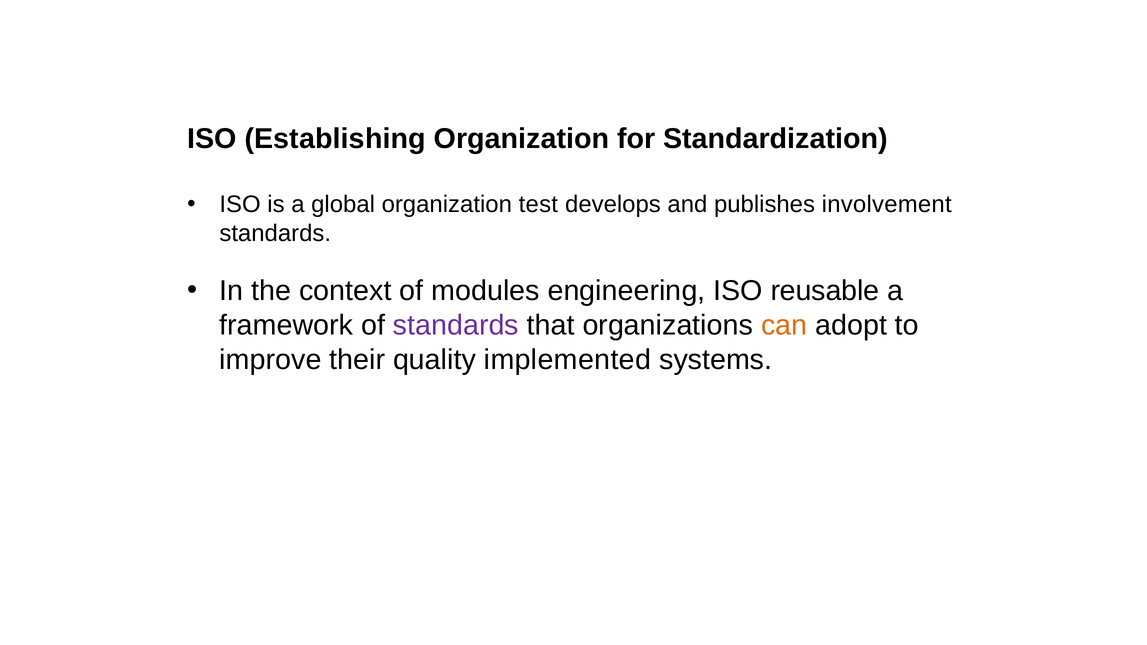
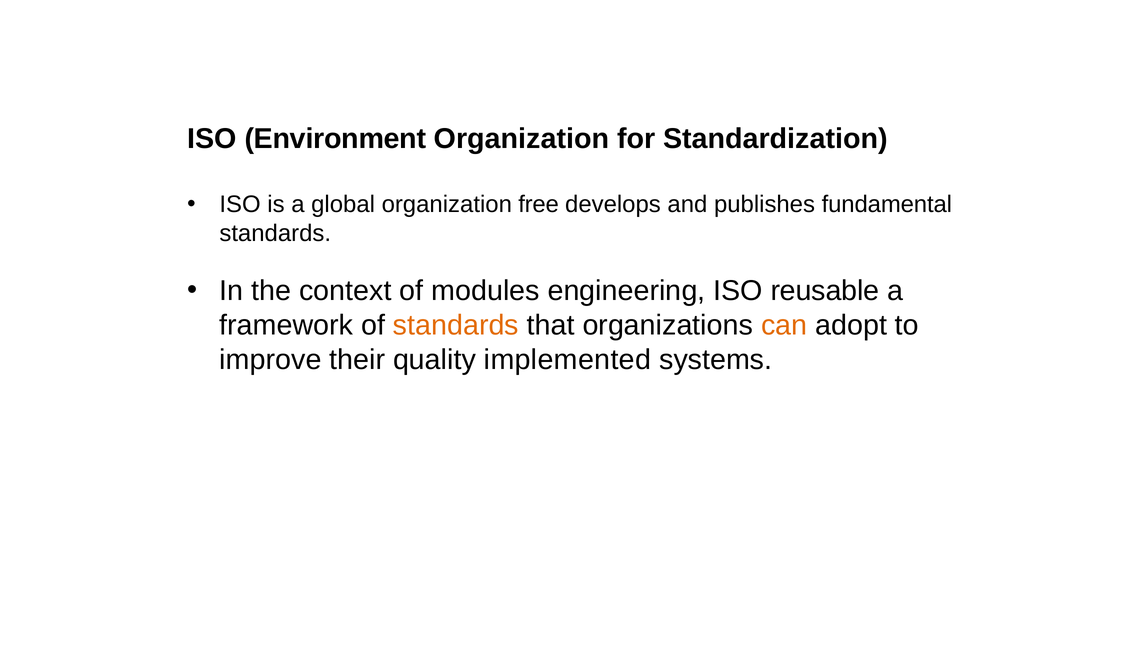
Establishing: Establishing -> Environment
test: test -> free
involvement: involvement -> fundamental
standards at (456, 325) colour: purple -> orange
